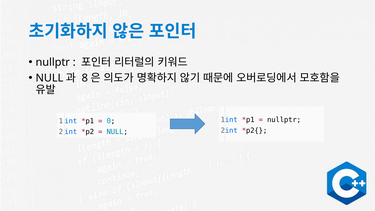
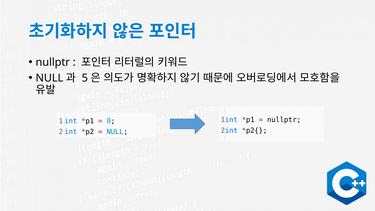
8: 8 -> 5
